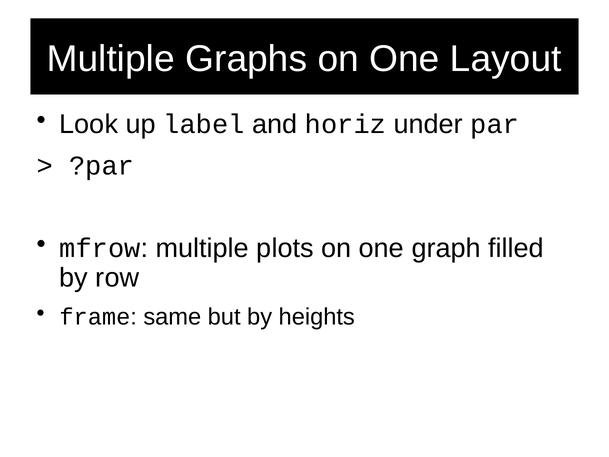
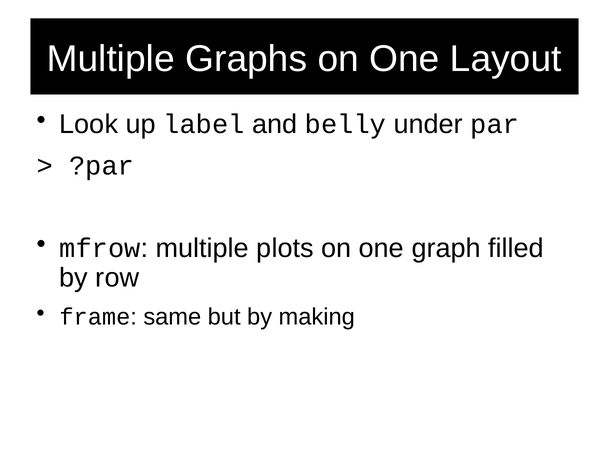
horiz: horiz -> belly
heights: heights -> making
